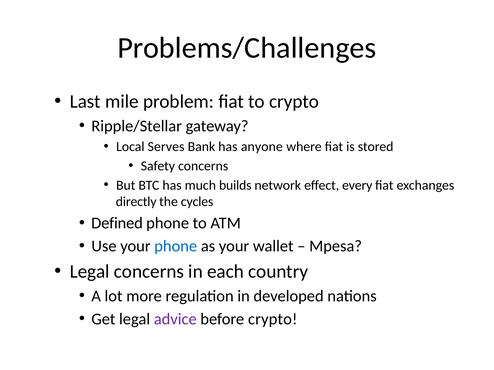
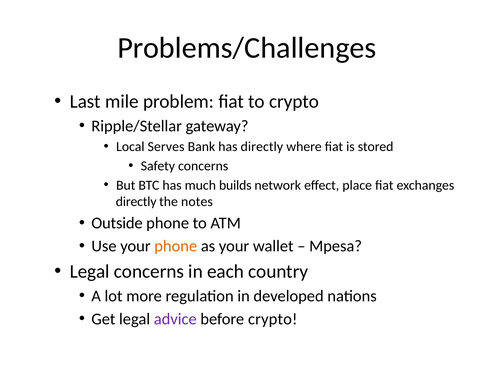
has anyone: anyone -> directly
every: every -> place
cycles: cycles -> notes
Defined: Defined -> Outside
phone at (176, 247) colour: blue -> orange
